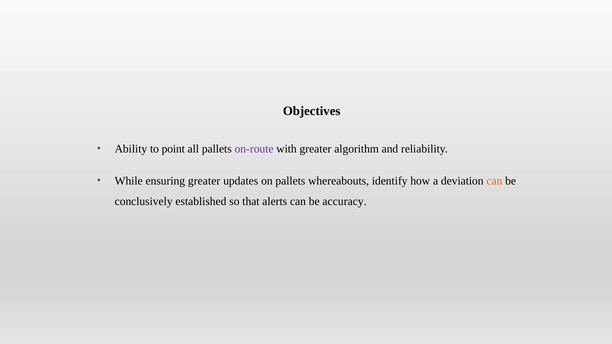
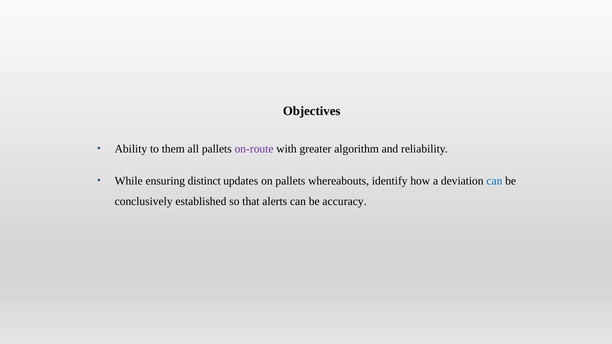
point: point -> them
ensuring greater: greater -> distinct
can at (494, 181) colour: orange -> blue
